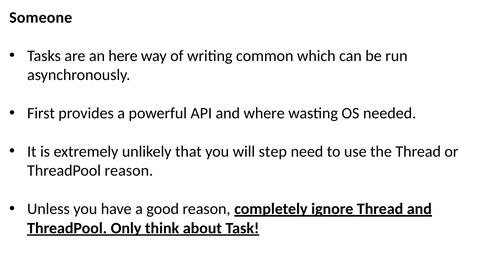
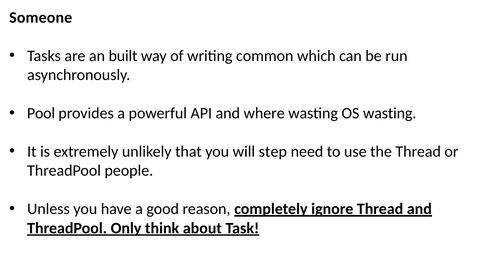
here: here -> built
First: First -> Pool
OS needed: needed -> wasting
ThreadPool reason: reason -> people
